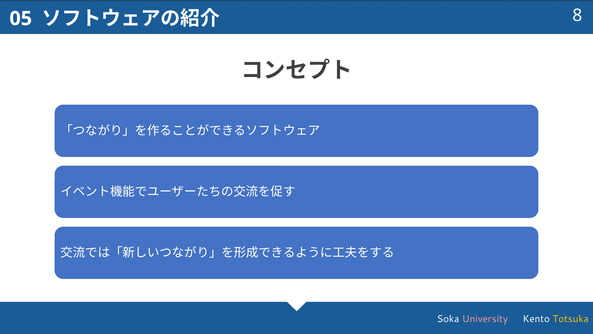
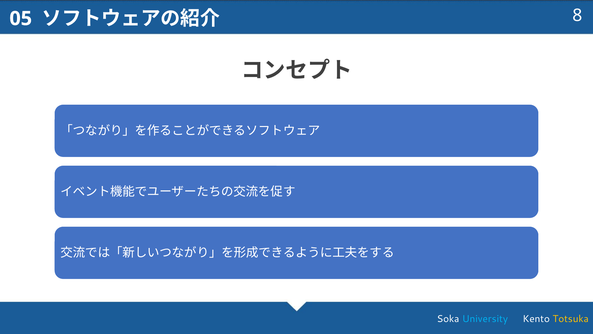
University colour: pink -> light blue
